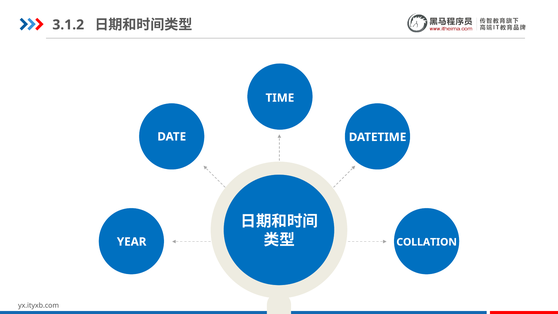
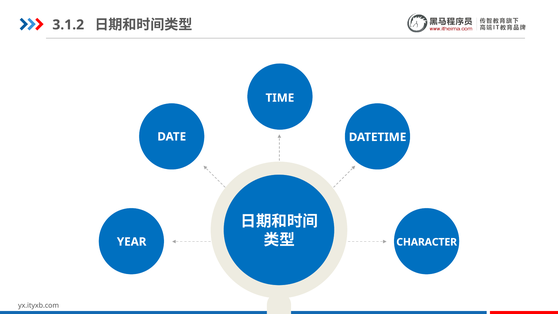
COLLATION: COLLATION -> CHARACTER
